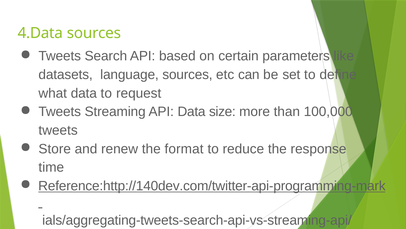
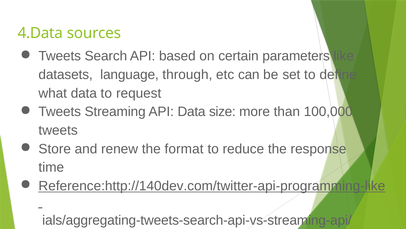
language sources: sources -> through
Reference:http://140dev.com/twitter-api-programming-mark: Reference:http://140dev.com/twitter-api-programming-mark -> Reference:http://140dev.com/twitter-api-programming-like
